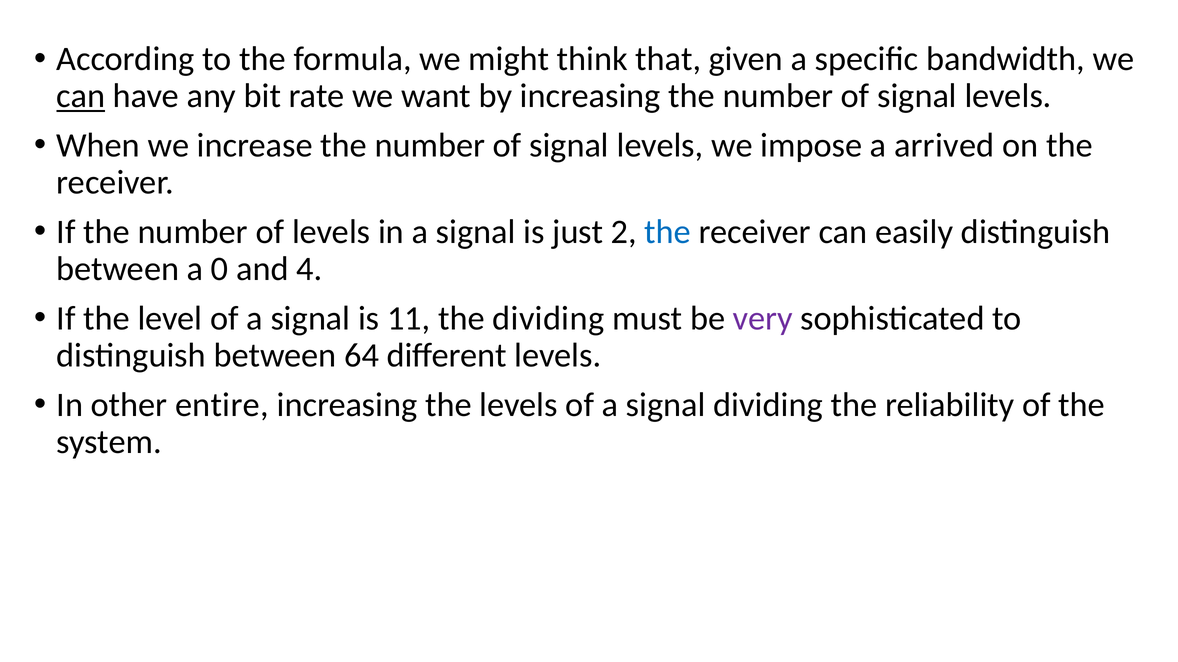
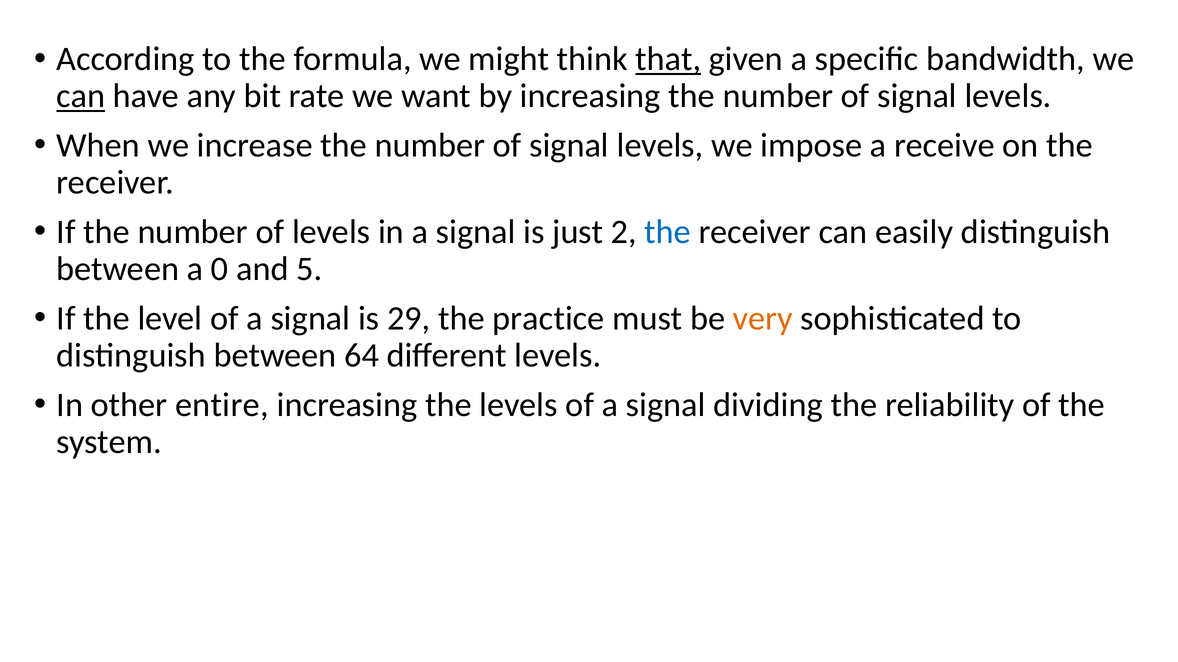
that underline: none -> present
arrived: arrived -> receive
4: 4 -> 5
11: 11 -> 29
the dividing: dividing -> practice
very colour: purple -> orange
